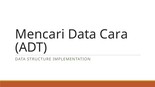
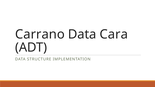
Mencari: Mencari -> Carrano
